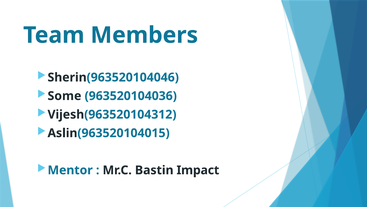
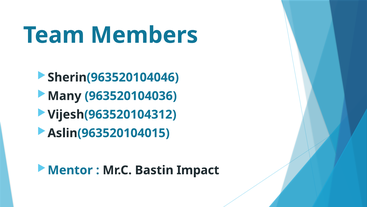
Some: Some -> Many
